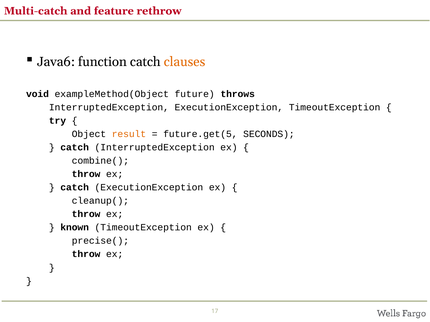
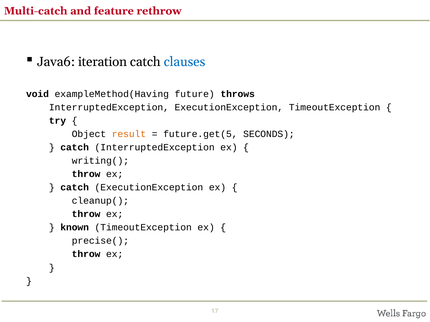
function: function -> iteration
clauses colour: orange -> blue
exampleMethod(Object: exampleMethod(Object -> exampleMethod(Having
combine(: combine( -> writing(
